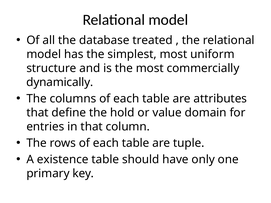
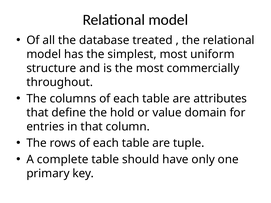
dynamically: dynamically -> throughout
existence: existence -> complete
